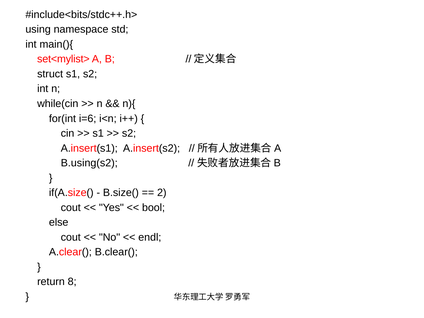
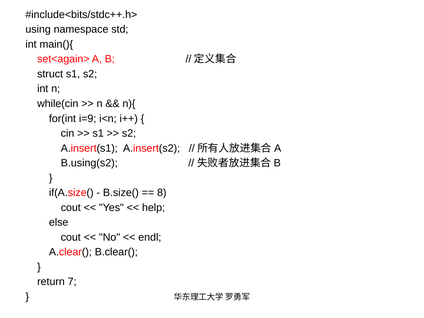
set<mylist>: set<mylist> -> set<again>
i=6: i=6 -> i=9
2: 2 -> 8
bool: bool -> help
8: 8 -> 7
